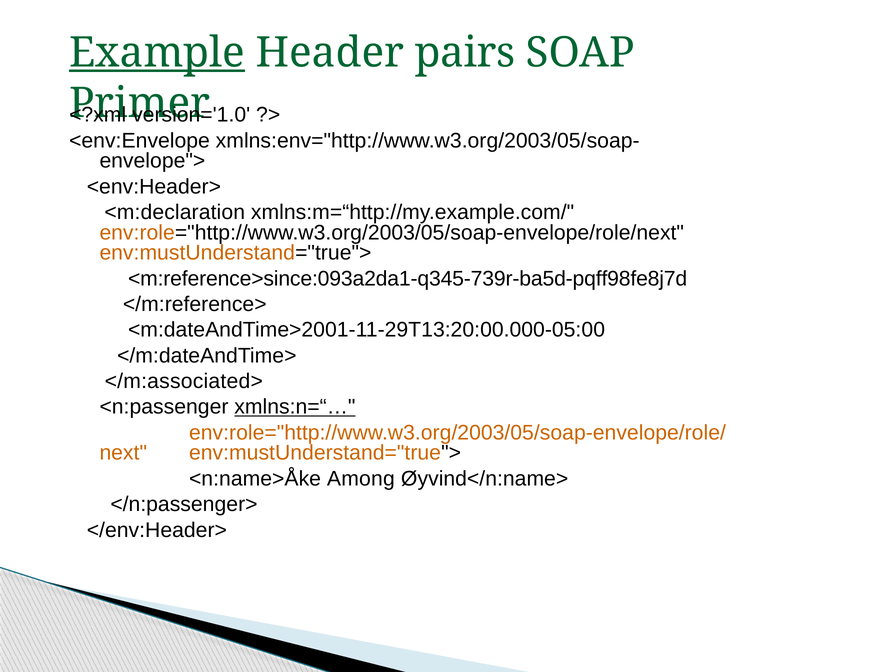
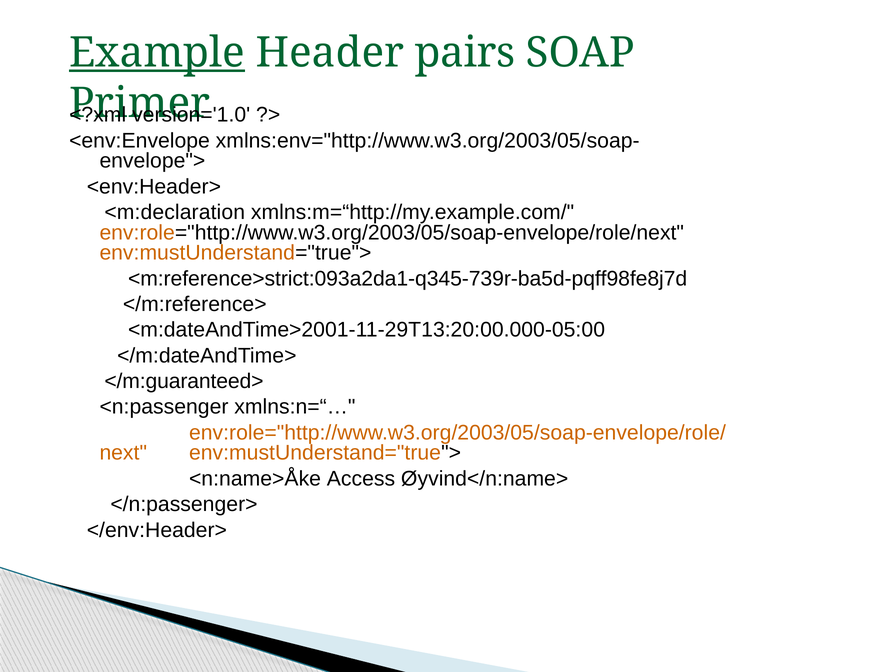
<m:reference>since:093a2da1-q345-739r-ba5d-pqff98fe8j7d: <m:reference>since:093a2da1-q345-739r-ba5d-pqff98fe8j7d -> <m:reference>strict:093a2da1-q345-739r-ba5d-pqff98fe8j7d
</m:associated>: </m:associated> -> </m:guaranteed>
xmlns:n=“… underline: present -> none
Among: Among -> Access
